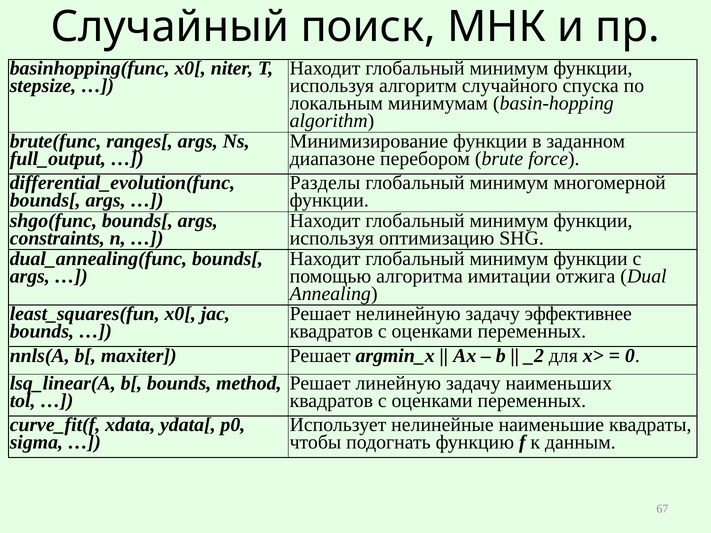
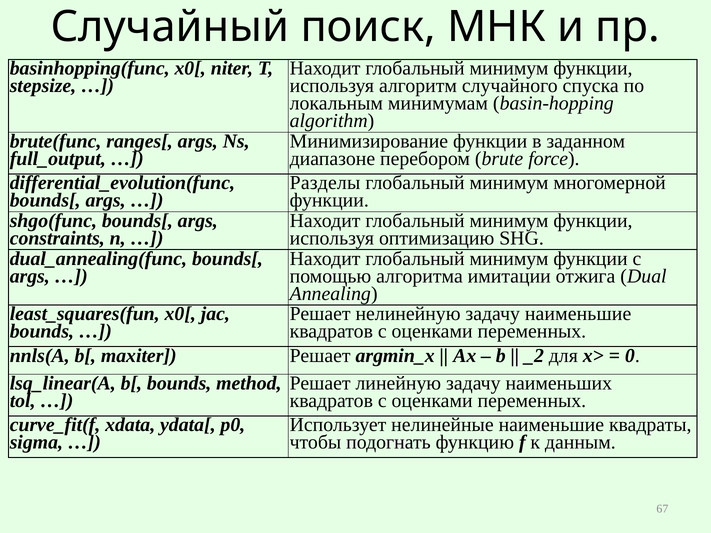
задачу эффективнее: эффективнее -> наименьшие
